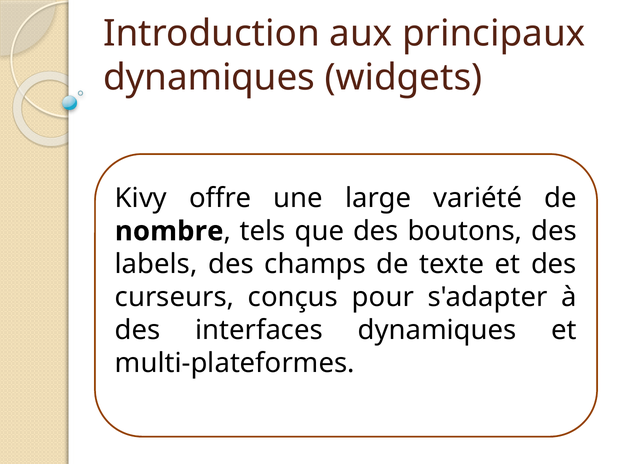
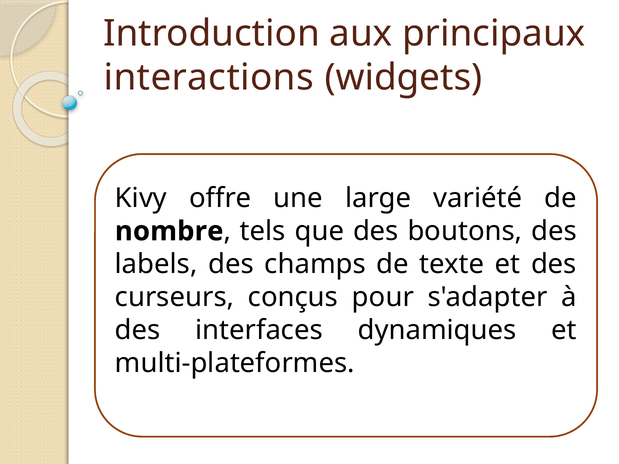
dynamiques at (209, 78): dynamiques -> interactions
